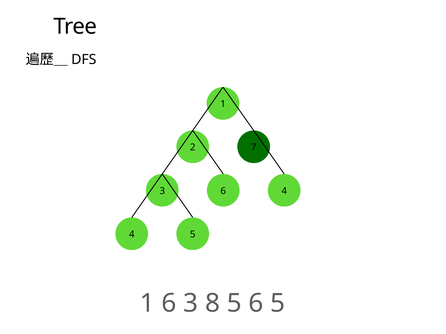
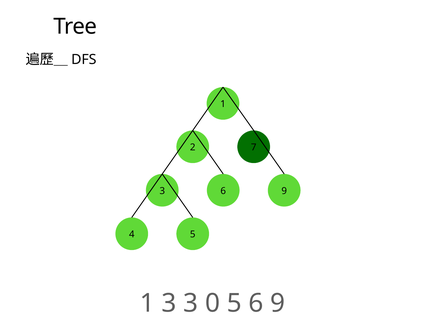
3 4: 4 -> 9
1 6: 6 -> 3
8: 8 -> 0
6 5: 5 -> 9
